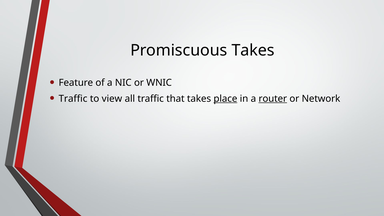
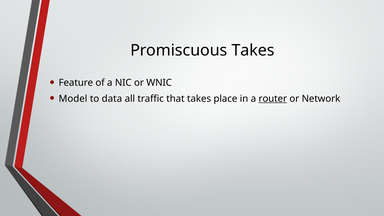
Traffic at (73, 99): Traffic -> Model
view: view -> data
place underline: present -> none
